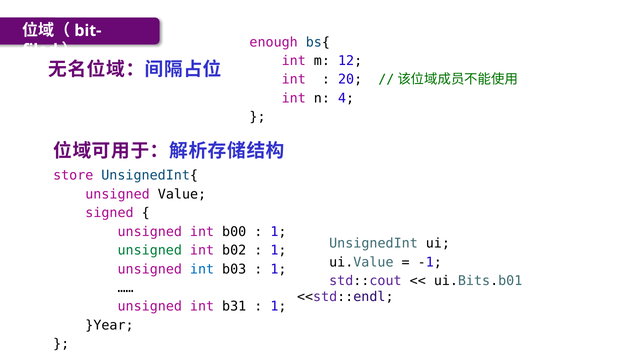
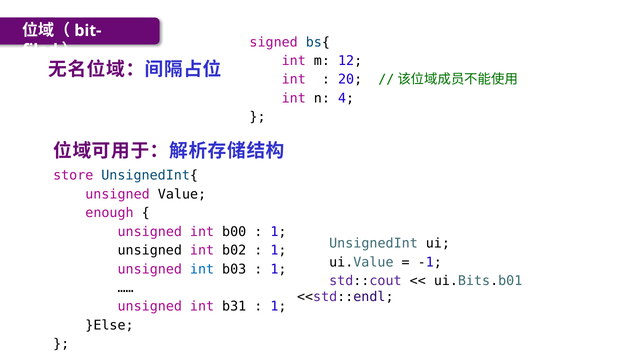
enough: enough -> signed
signed: signed -> enough
unsigned at (150, 250) colour: green -> black
}Year: }Year -> }Else
